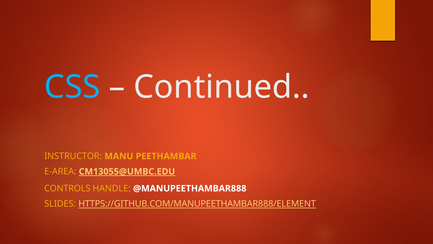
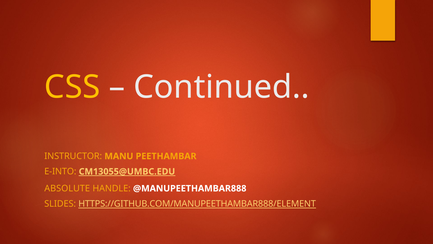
CSS colour: light blue -> yellow
E-AREA: E-AREA -> E-INTO
CONTROLS: CONTROLS -> ABSOLUTE
